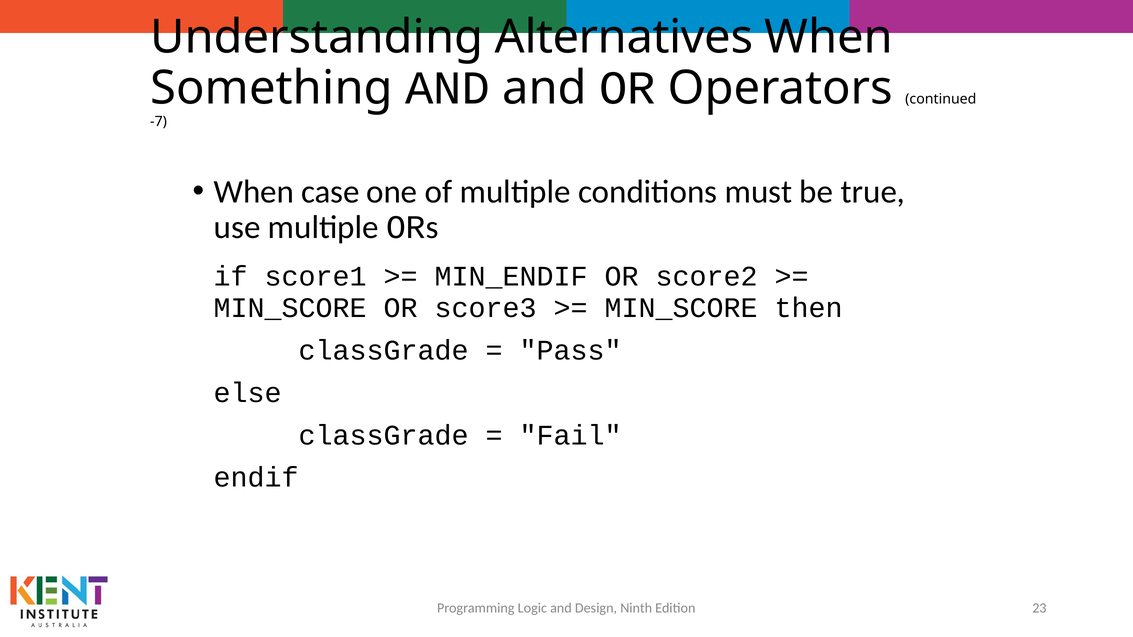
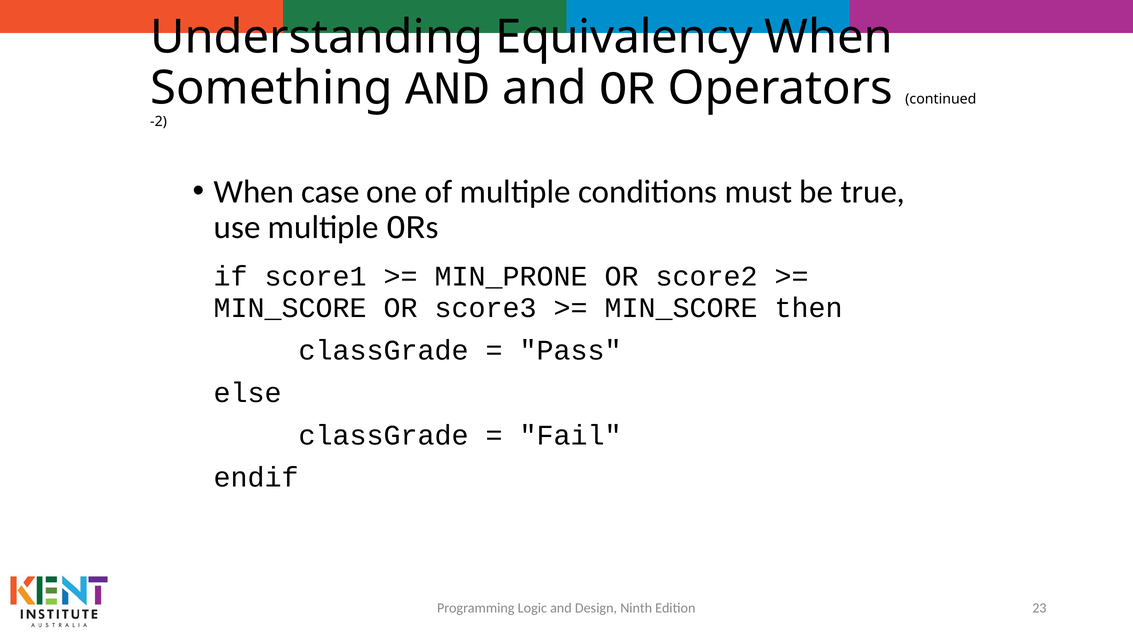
Alternatives: Alternatives -> Equivalency
-7: -7 -> -2
MIN_ENDIF: MIN_ENDIF -> MIN_PRONE
